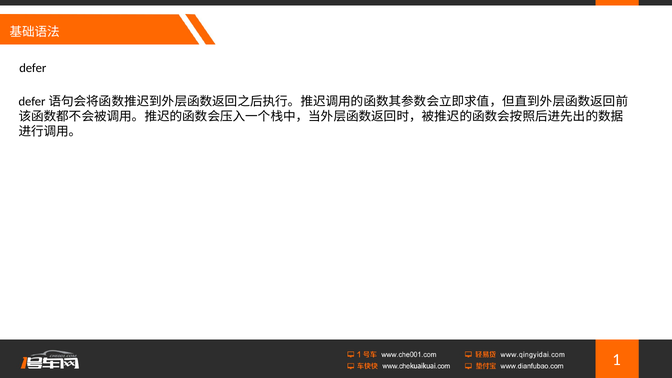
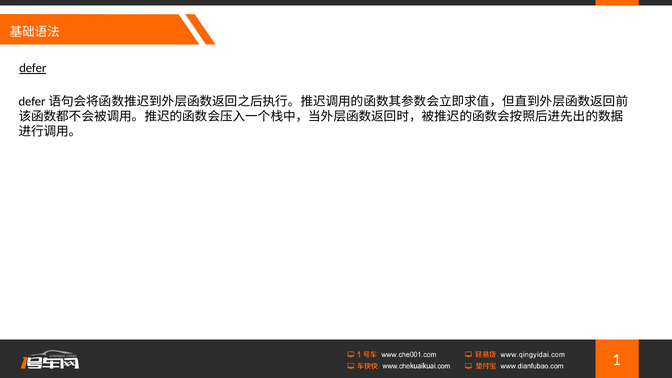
defer underline: none -> present
